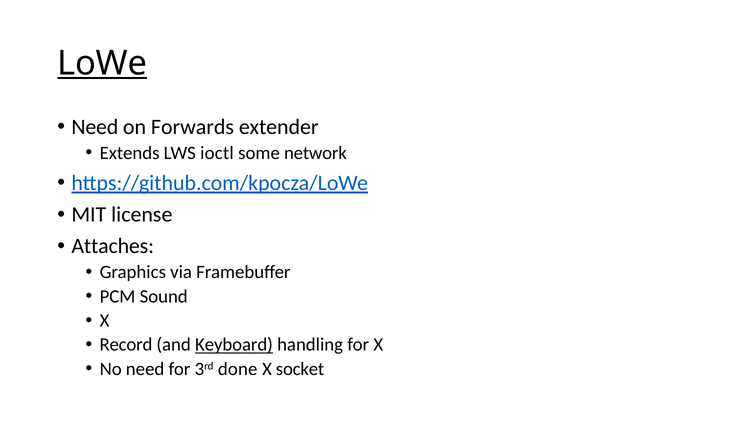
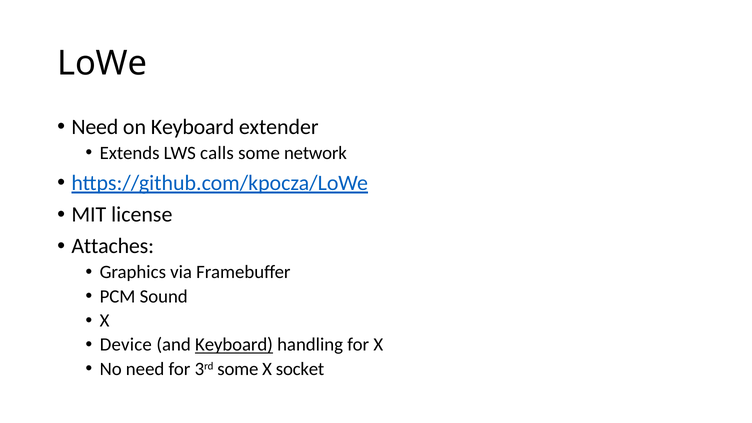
LoWe underline: present -> none
on Forwards: Forwards -> Keyboard
ioctl: ioctl -> calls
Record: Record -> Device
3rd done: done -> some
